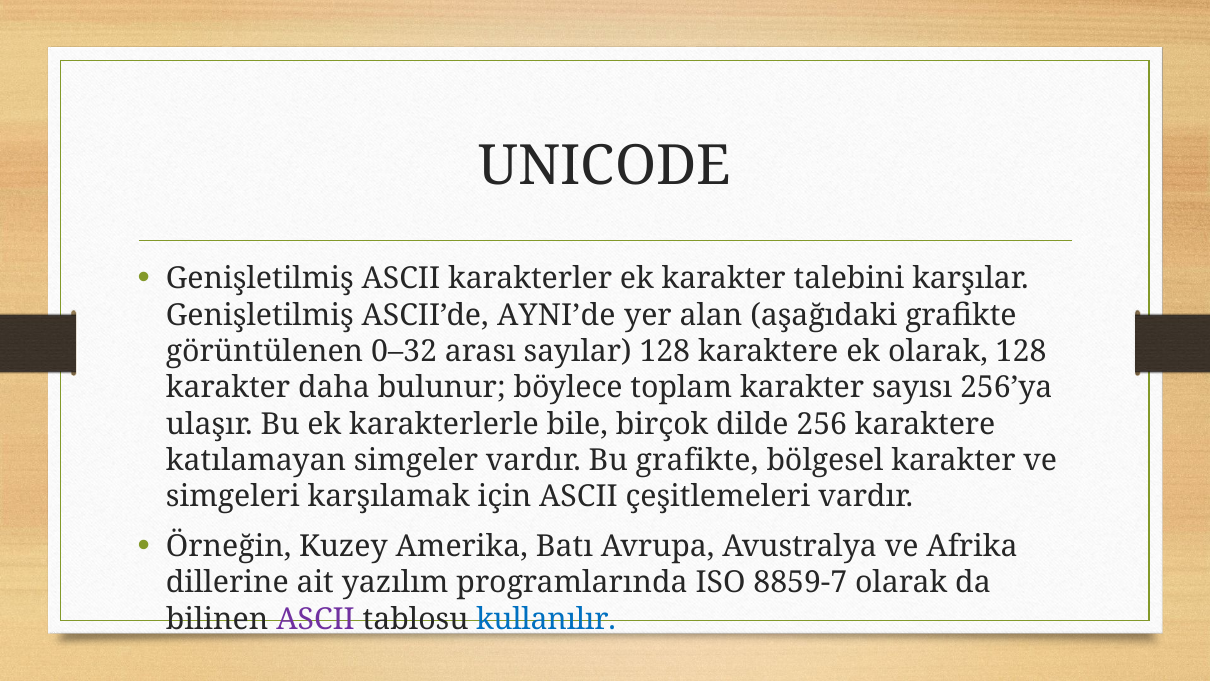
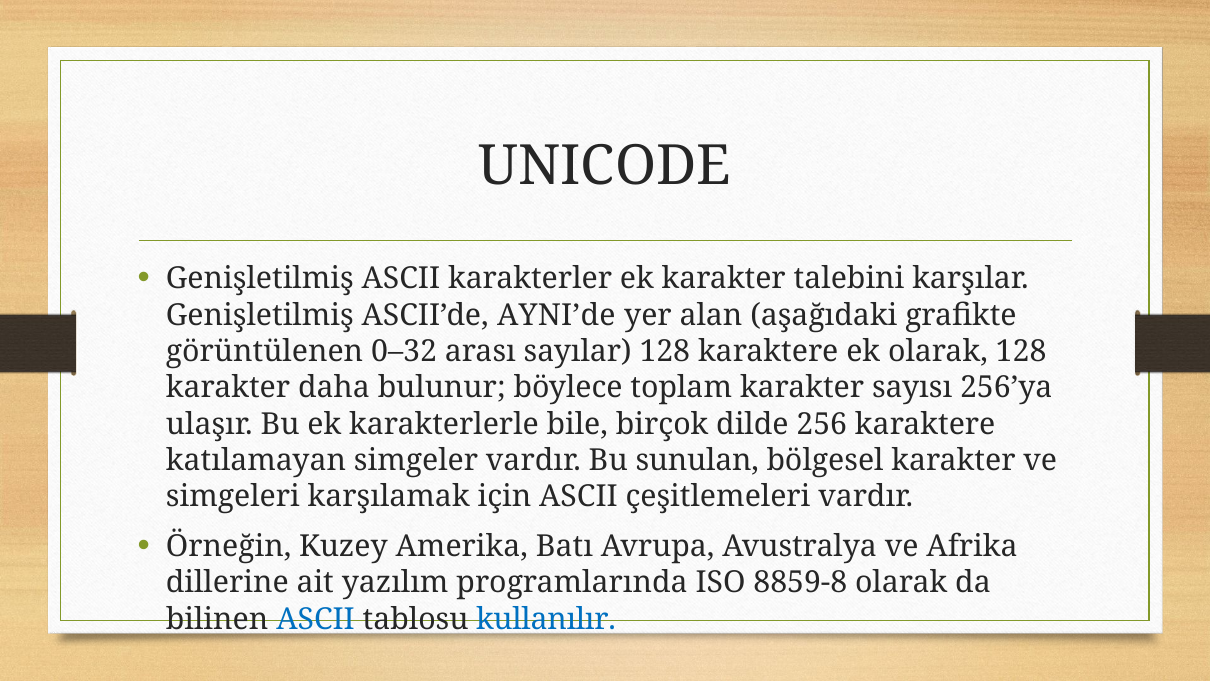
Bu grafikte: grafikte -> sunulan
8859-7: 8859-7 -> 8859-8
ASCII at (316, 619) colour: purple -> blue
